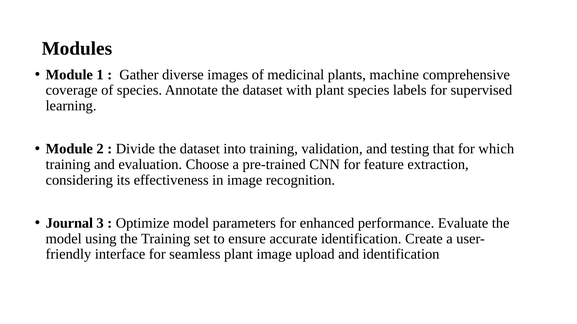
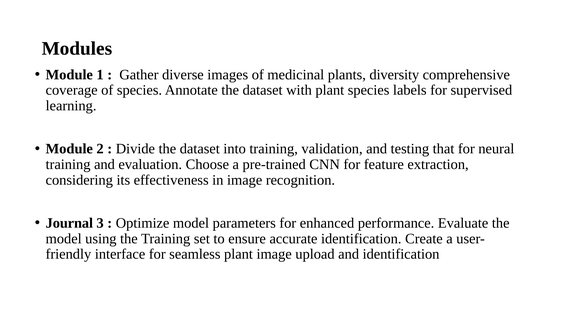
machine: machine -> diversity
which: which -> neural
